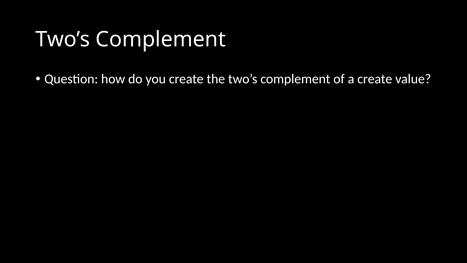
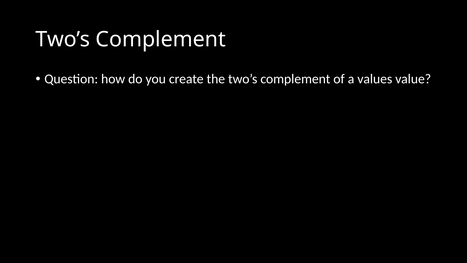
a create: create -> values
